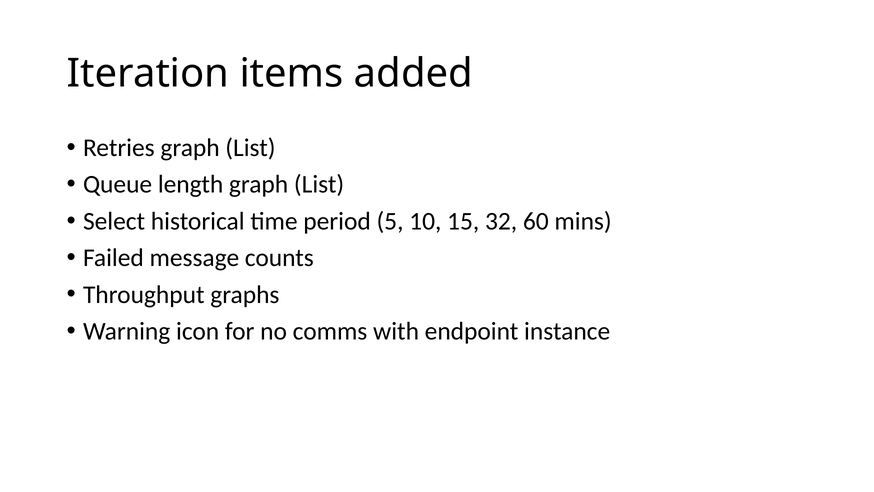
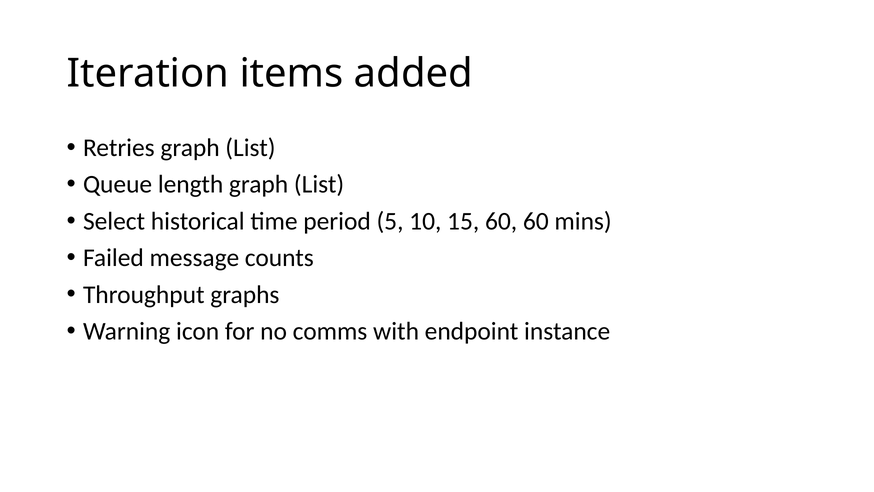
15 32: 32 -> 60
